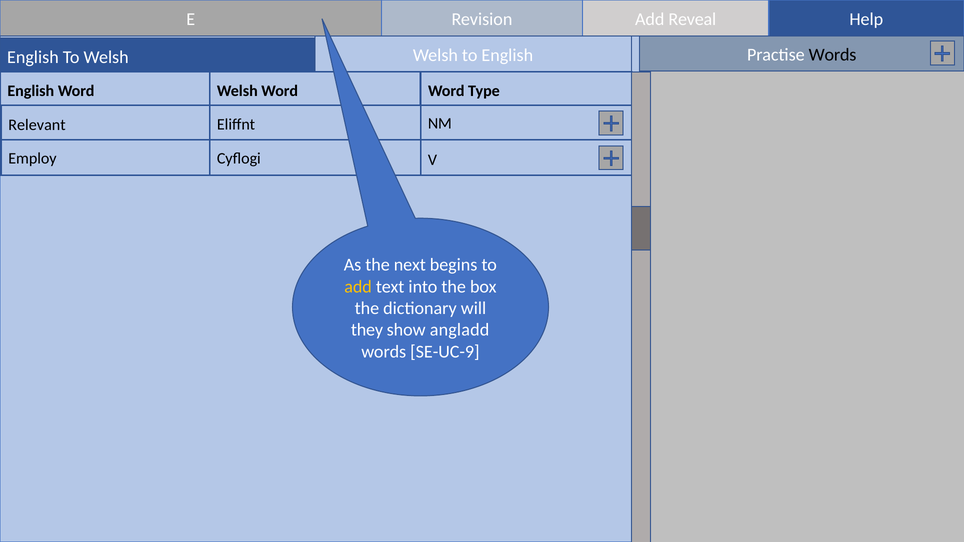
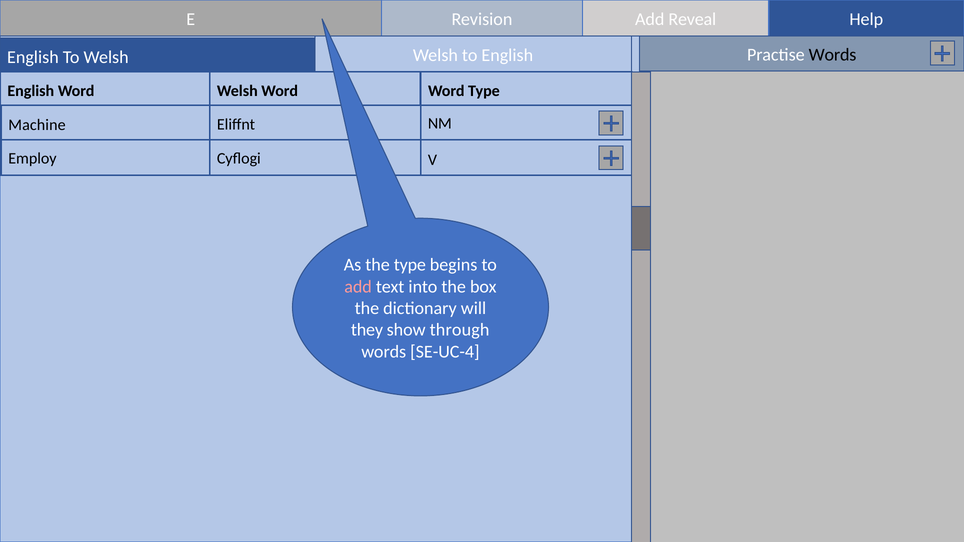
Relevant: Relevant -> Machine
the next: next -> type
add at (358, 287) colour: yellow -> pink
angladd: angladd -> through
SE-UC-9: SE-UC-9 -> SE-UC-4
